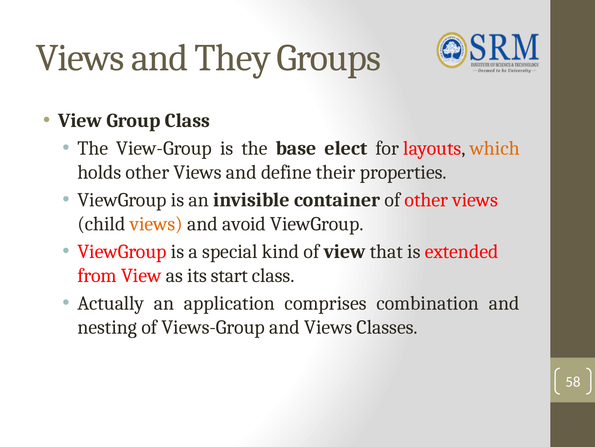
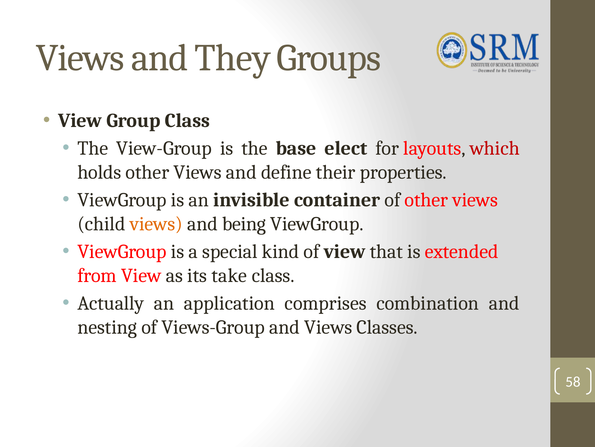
which colour: orange -> red
avoid: avoid -> being
start: start -> take
